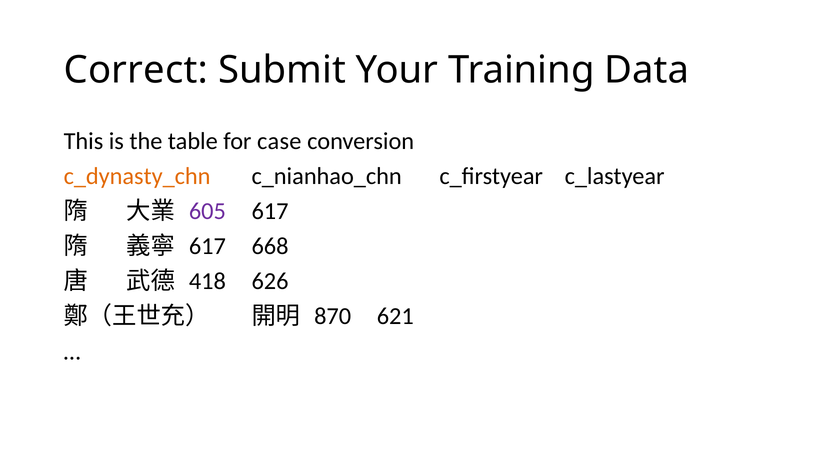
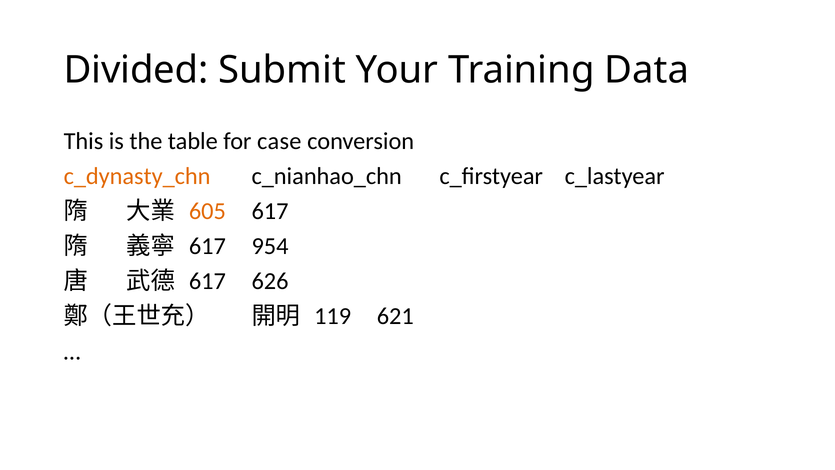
Correct: Correct -> Divided
605 colour: purple -> orange
668: 668 -> 954
418 at (207, 281): 418 -> 617
870: 870 -> 119
